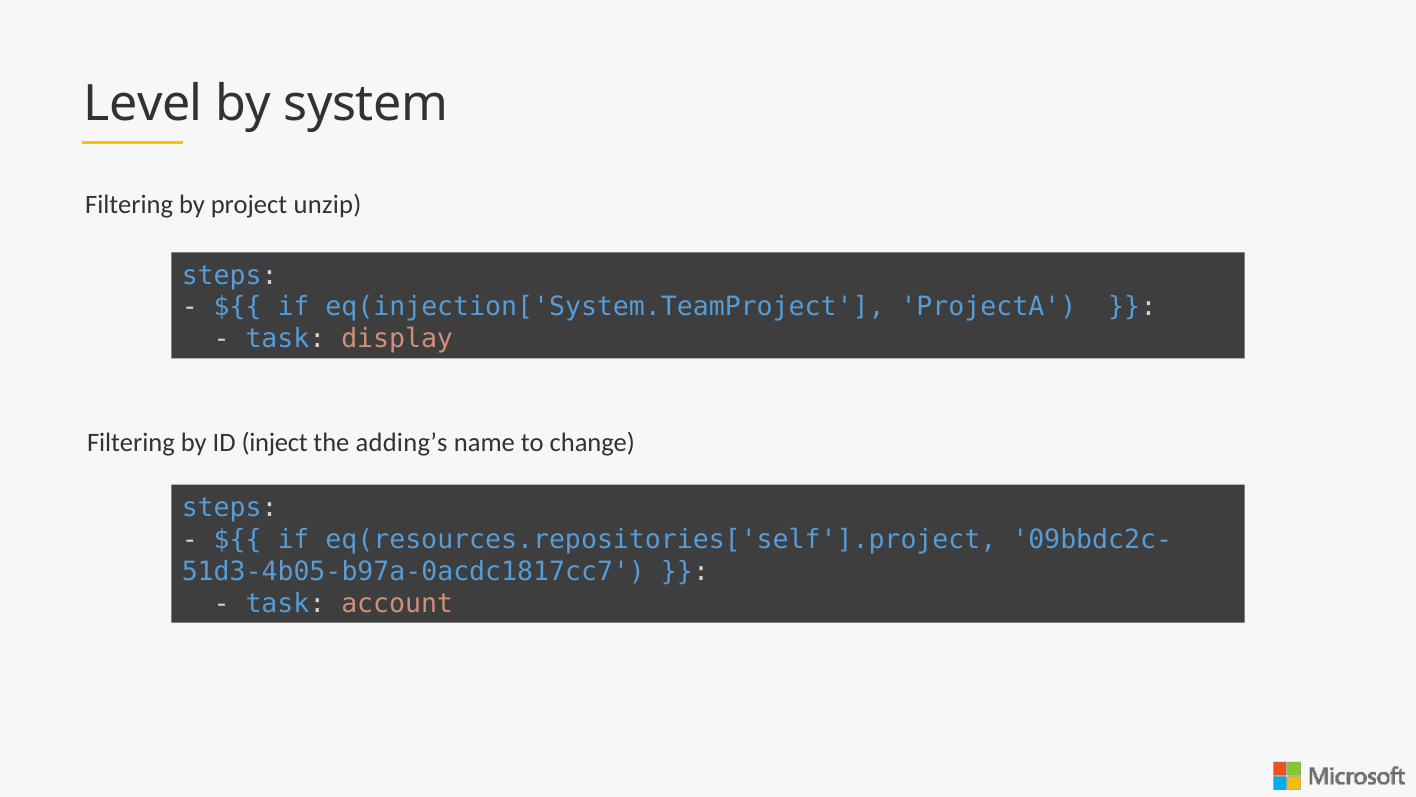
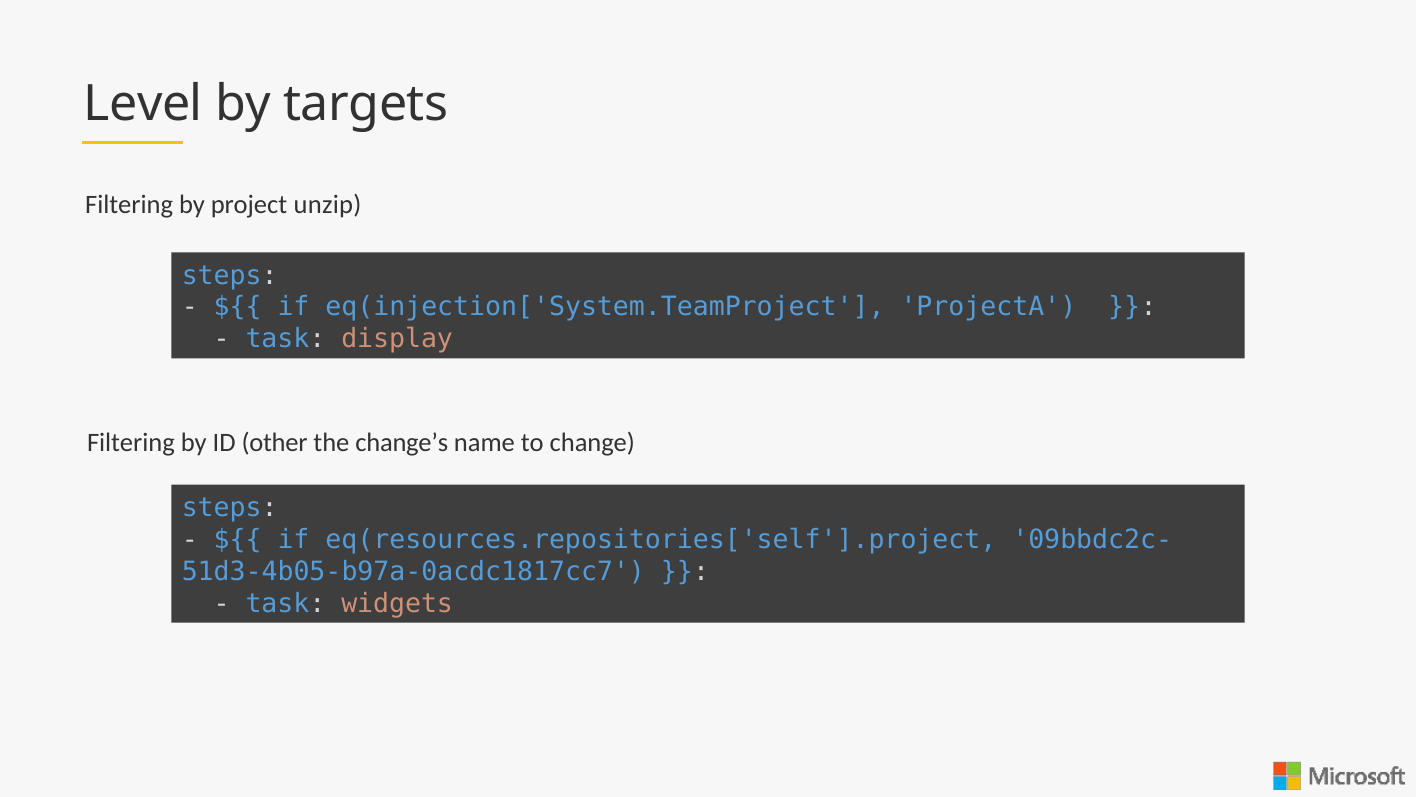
system: system -> targets
inject: inject -> other
adding’s: adding’s -> change’s
account: account -> widgets
